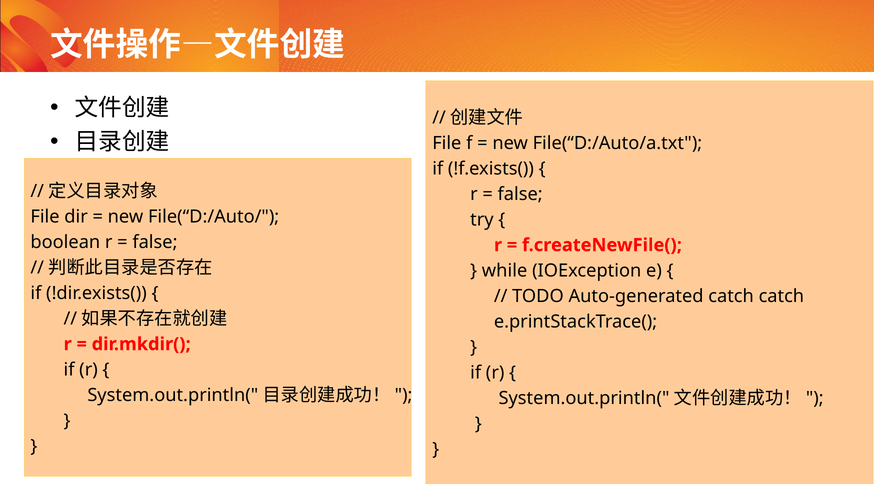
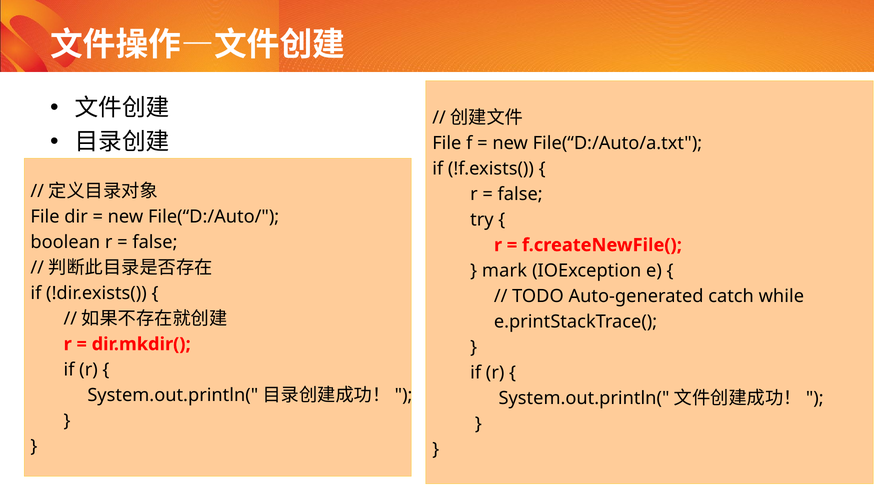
while: while -> mark
catch catch: catch -> while
